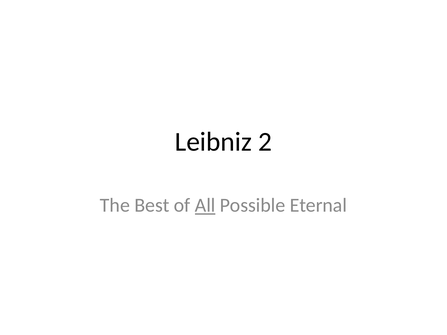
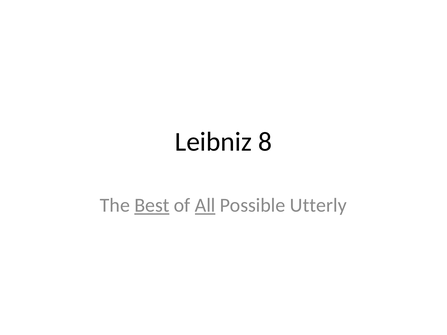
2: 2 -> 8
Best underline: none -> present
Eternal: Eternal -> Utterly
